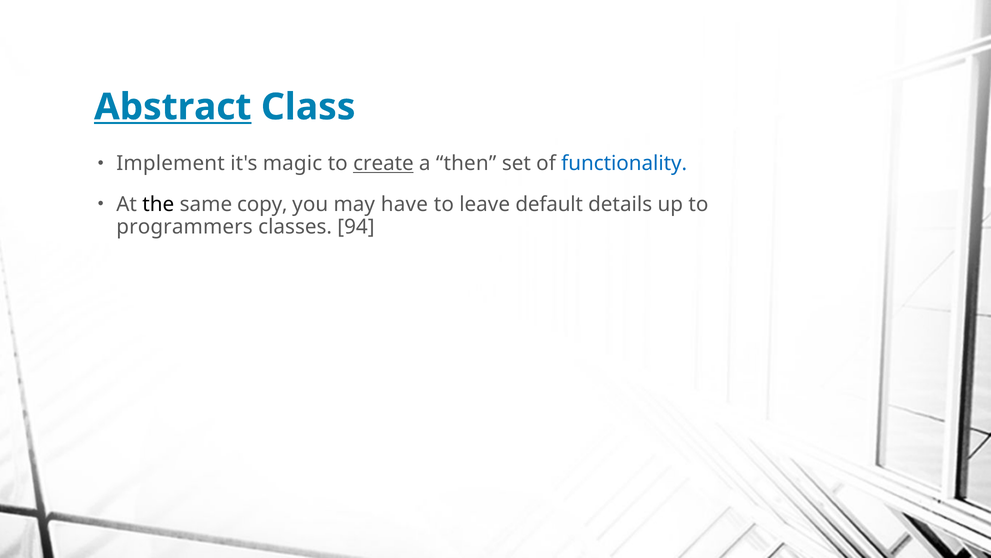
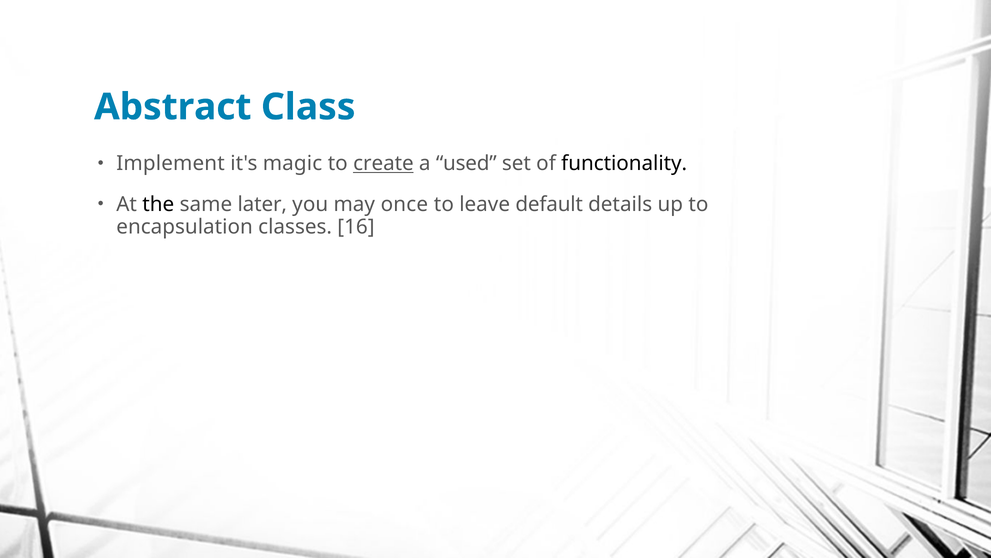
Abstract underline: present -> none
then: then -> used
functionality colour: blue -> black
copy: copy -> later
have: have -> once
programmers: programmers -> encapsulation
94: 94 -> 16
